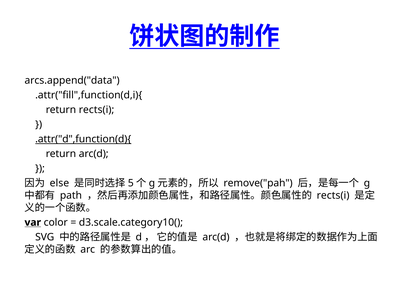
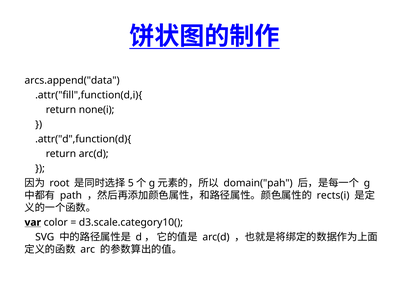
return rects(i: rects(i -> none(i
.attr("d",function(d){ underline: present -> none
else: else -> root
remove("pah: remove("pah -> domain("pah
